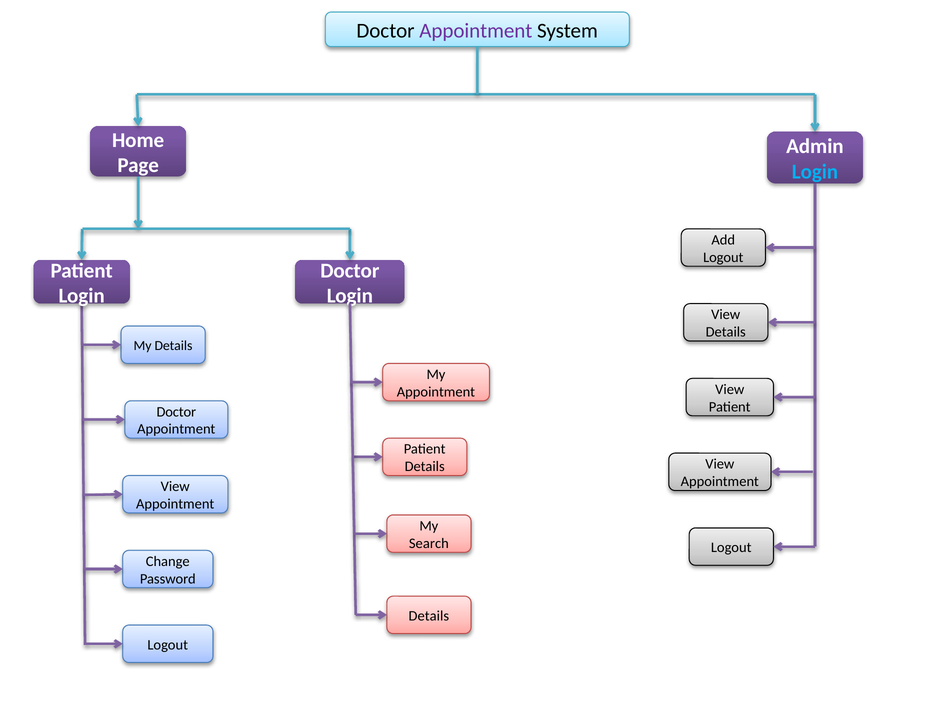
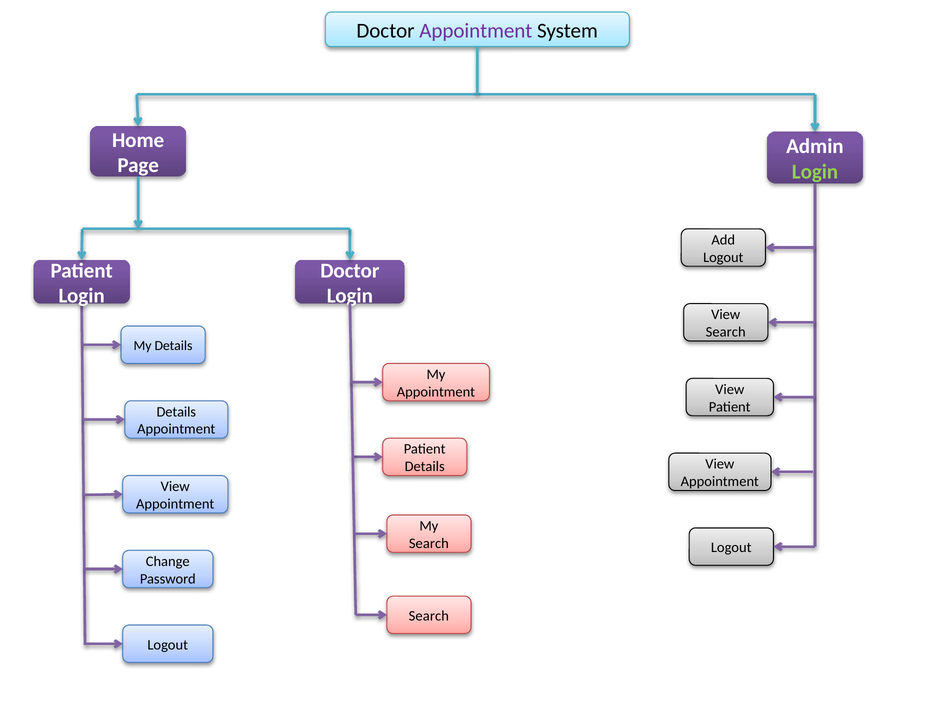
Login at (815, 172) colour: light blue -> light green
Details at (726, 332): Details -> Search
Doctor at (176, 412): Doctor -> Details
Details at (429, 616): Details -> Search
